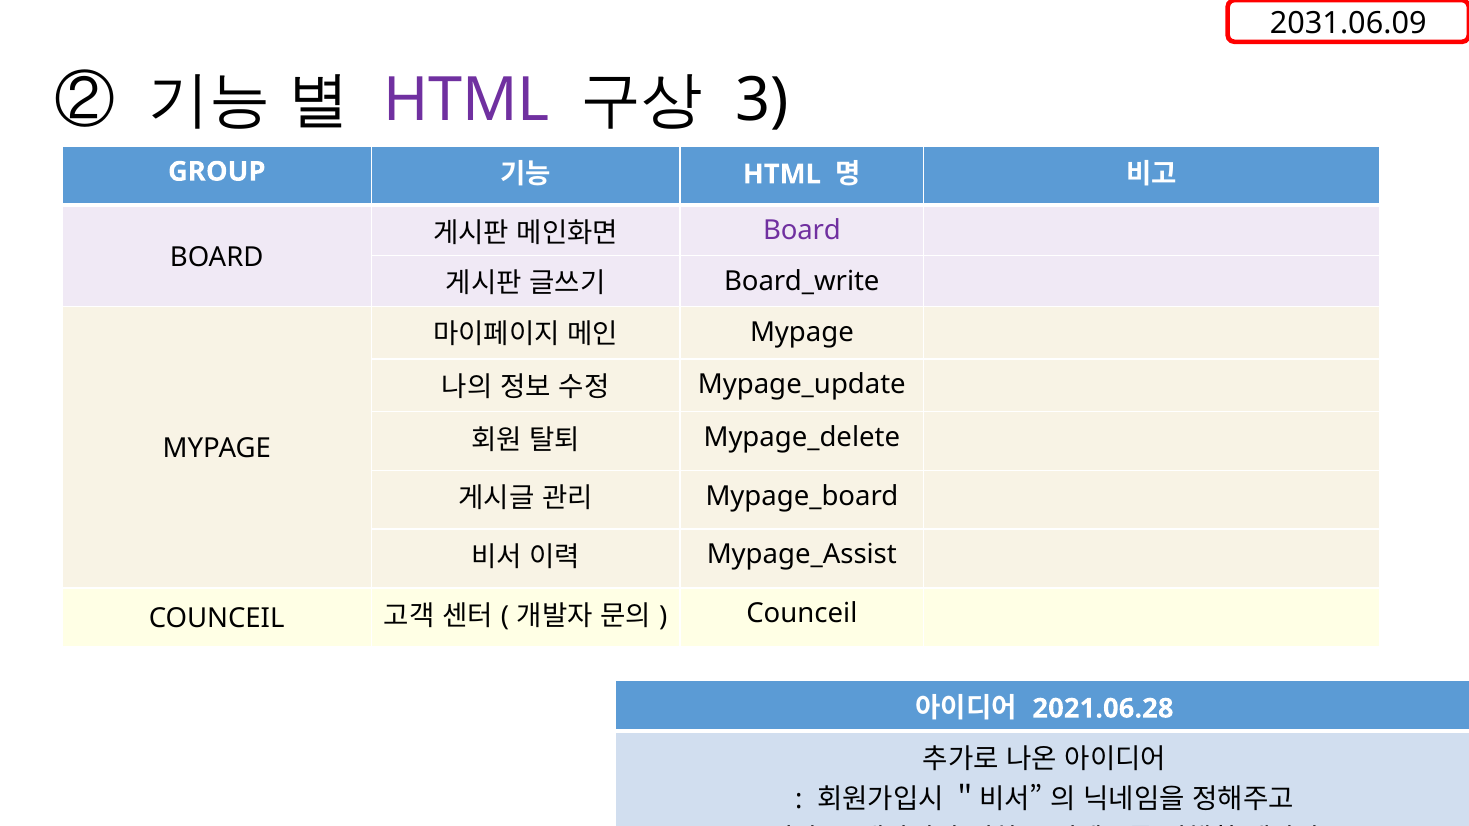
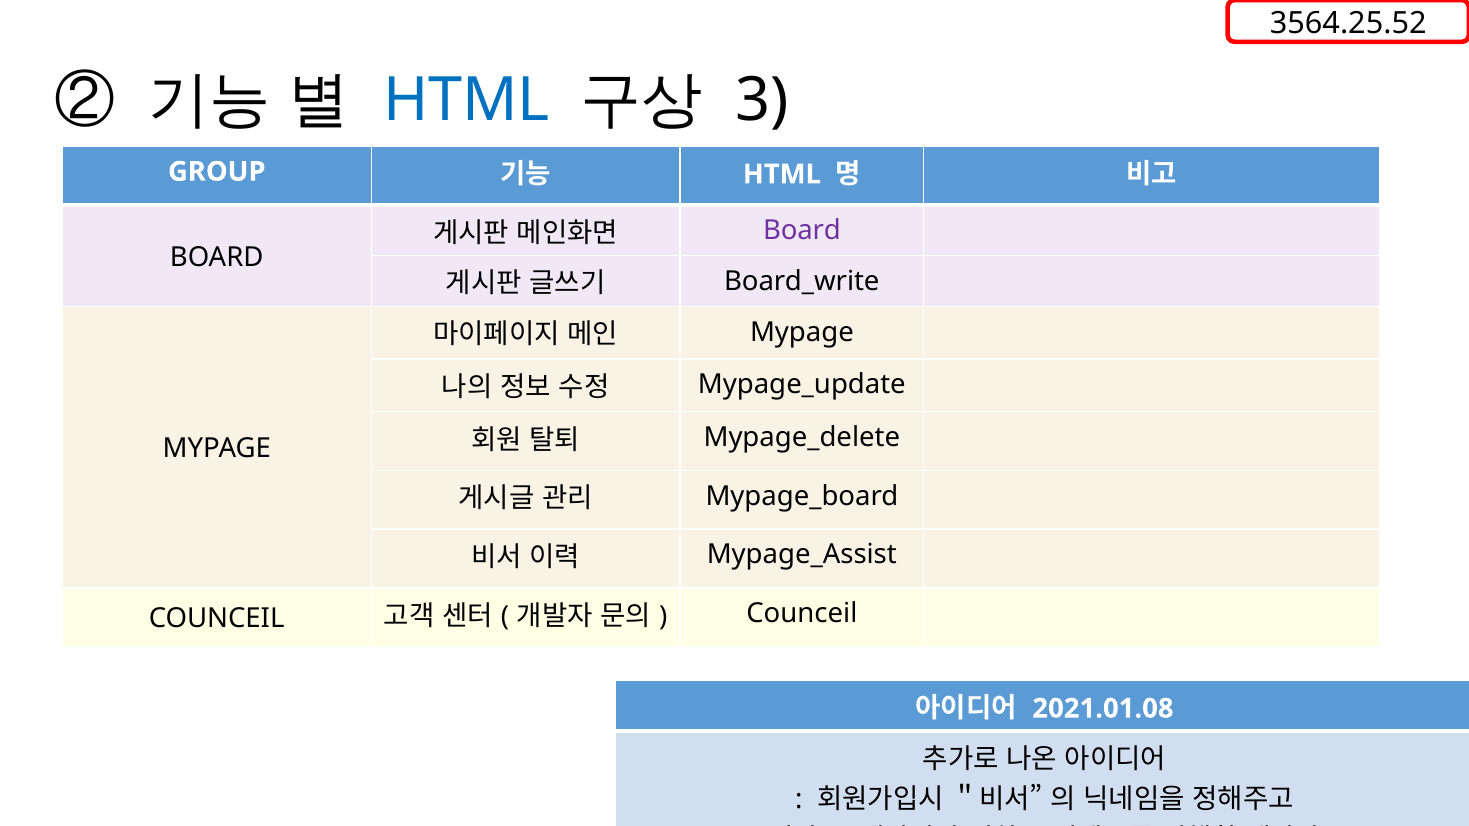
2031.06.09: 2031.06.09 -> 3564.25.52
HTML at (467, 101) colour: purple -> blue
2021.06.28: 2021.06.28 -> 2021.01.08
